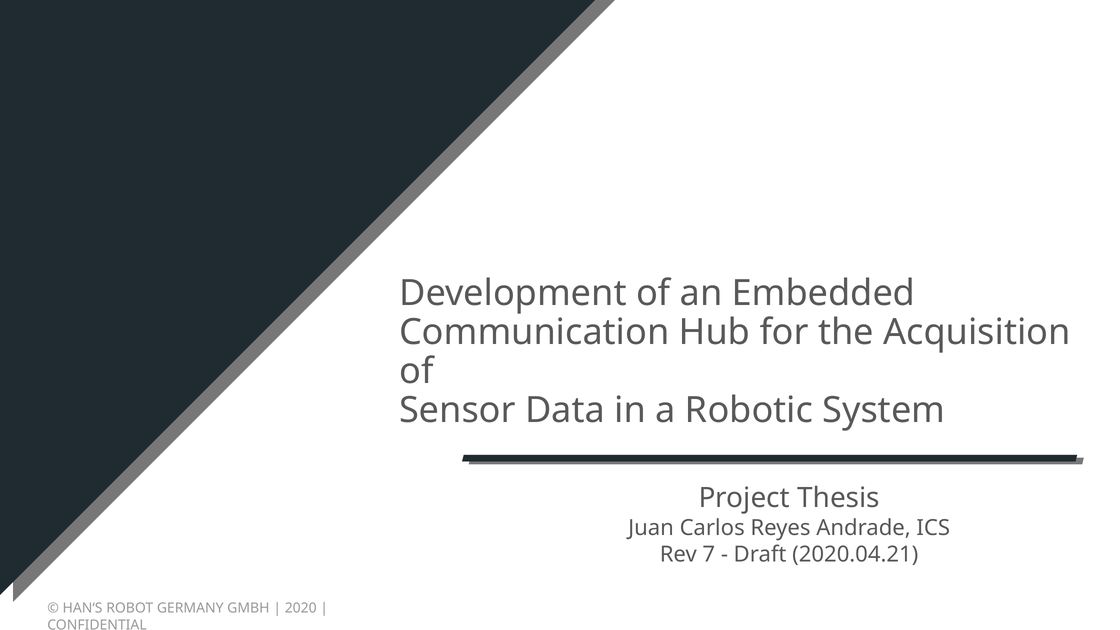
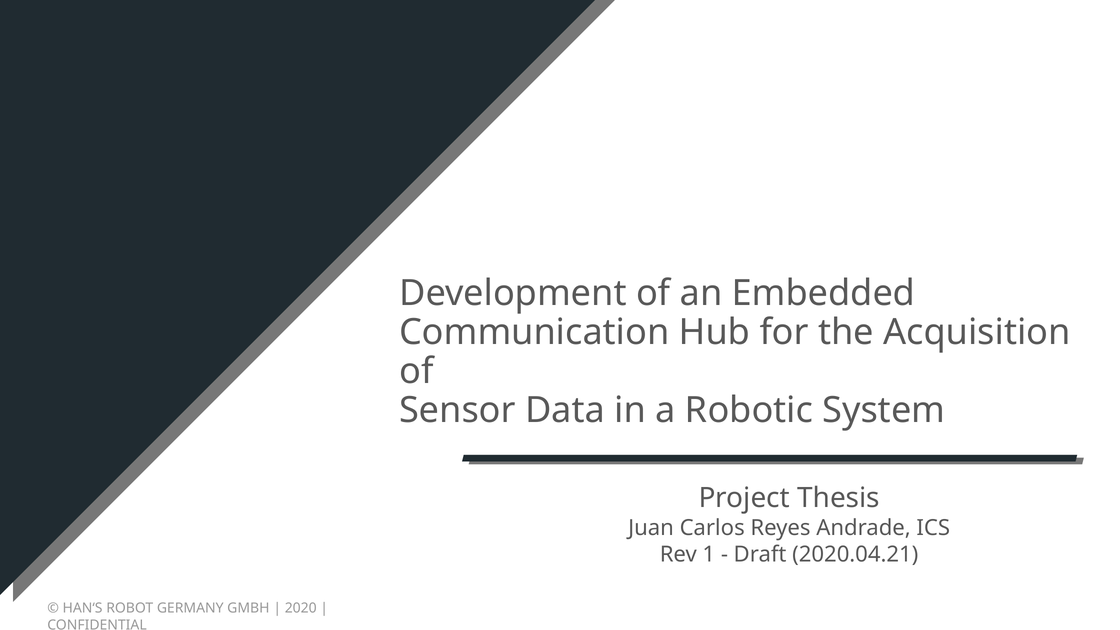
7: 7 -> 1
